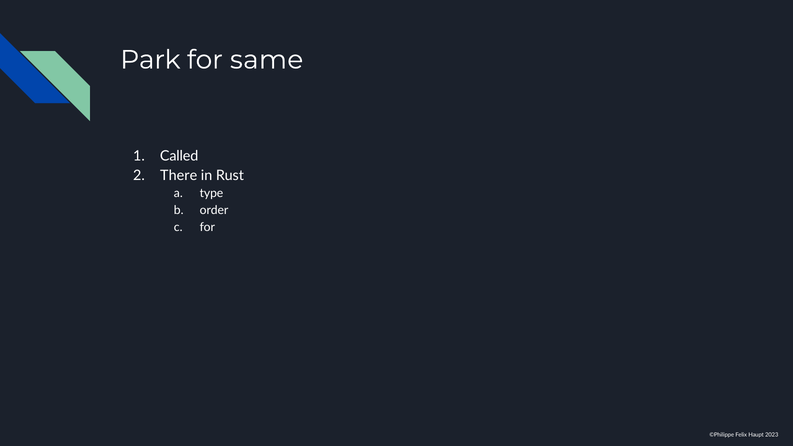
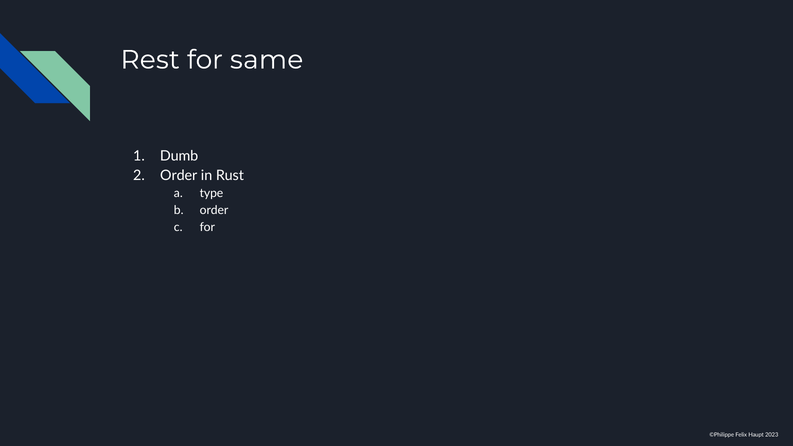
Park: Park -> Rest
Called: Called -> Dumb
There at (179, 176): There -> Order
